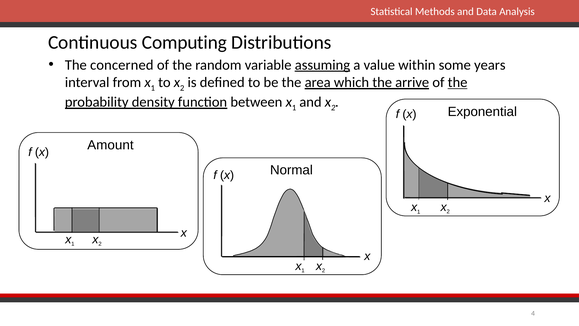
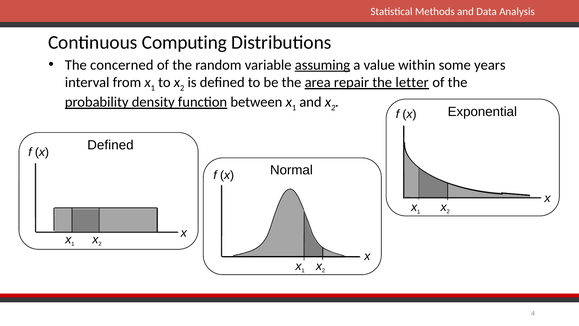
which: which -> repair
arrive: arrive -> letter
the at (458, 82) underline: present -> none
Amount at (110, 145): Amount -> Defined
